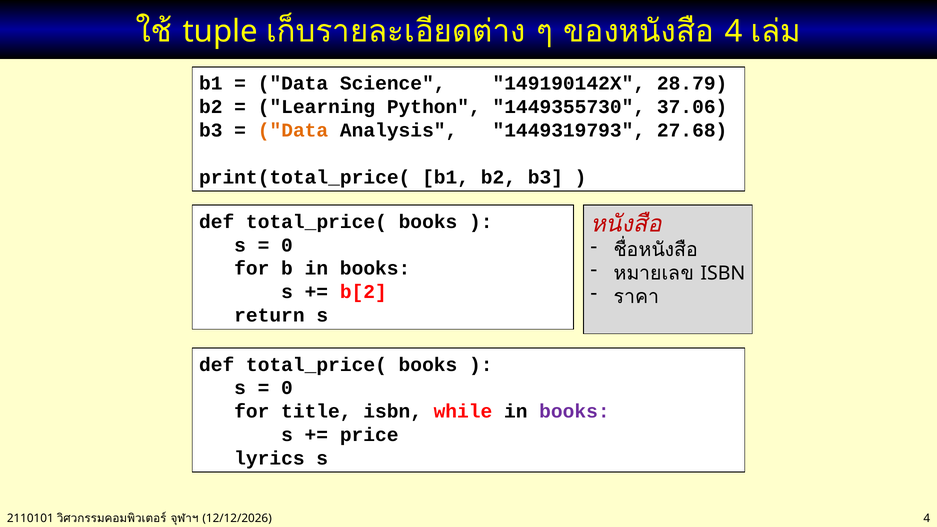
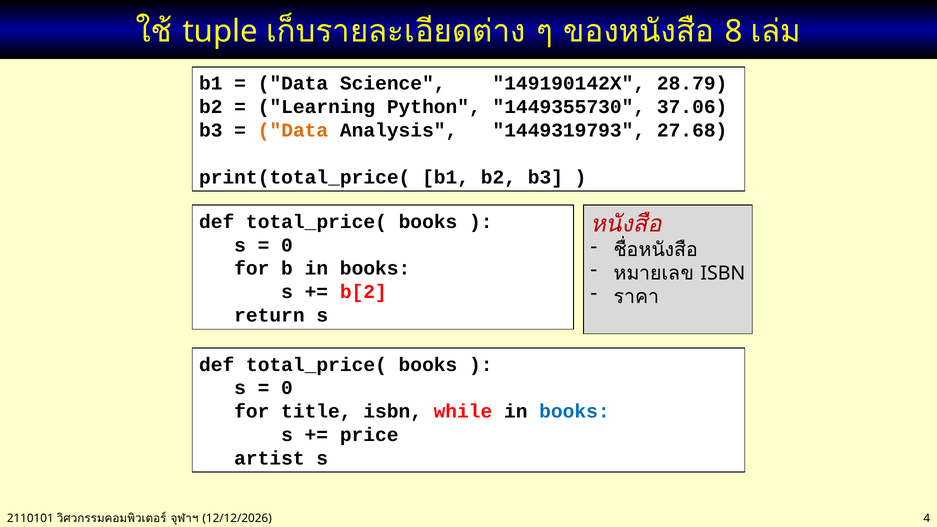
4 at (734, 32): 4 -> 8
books at (574, 411) colour: purple -> blue
lyrics: lyrics -> artist
